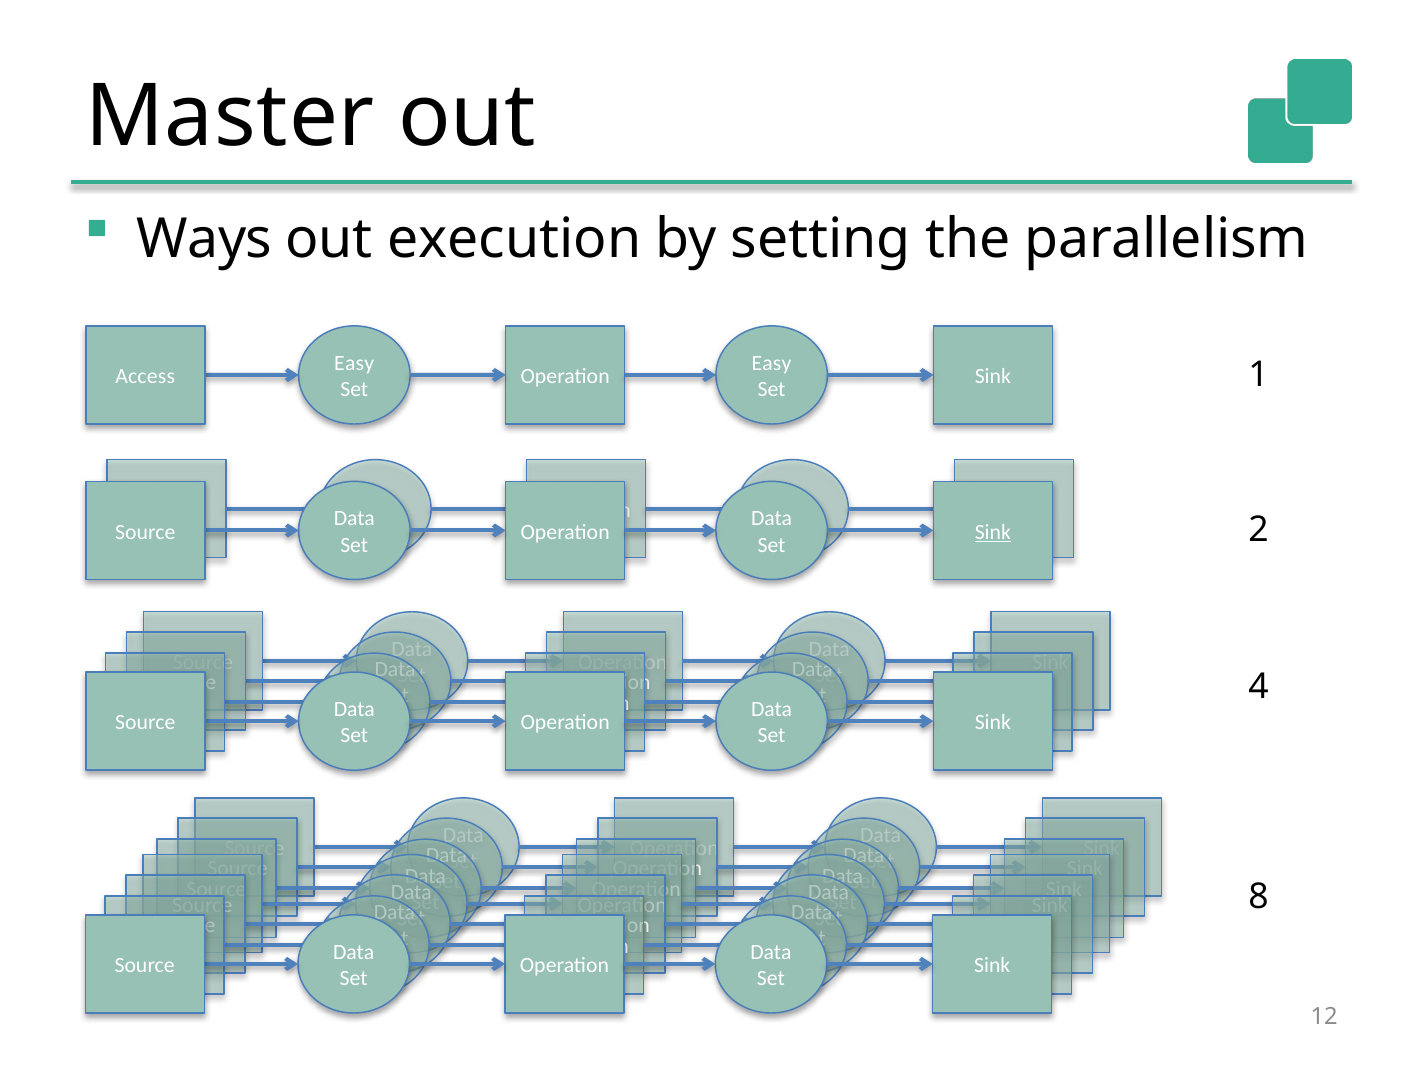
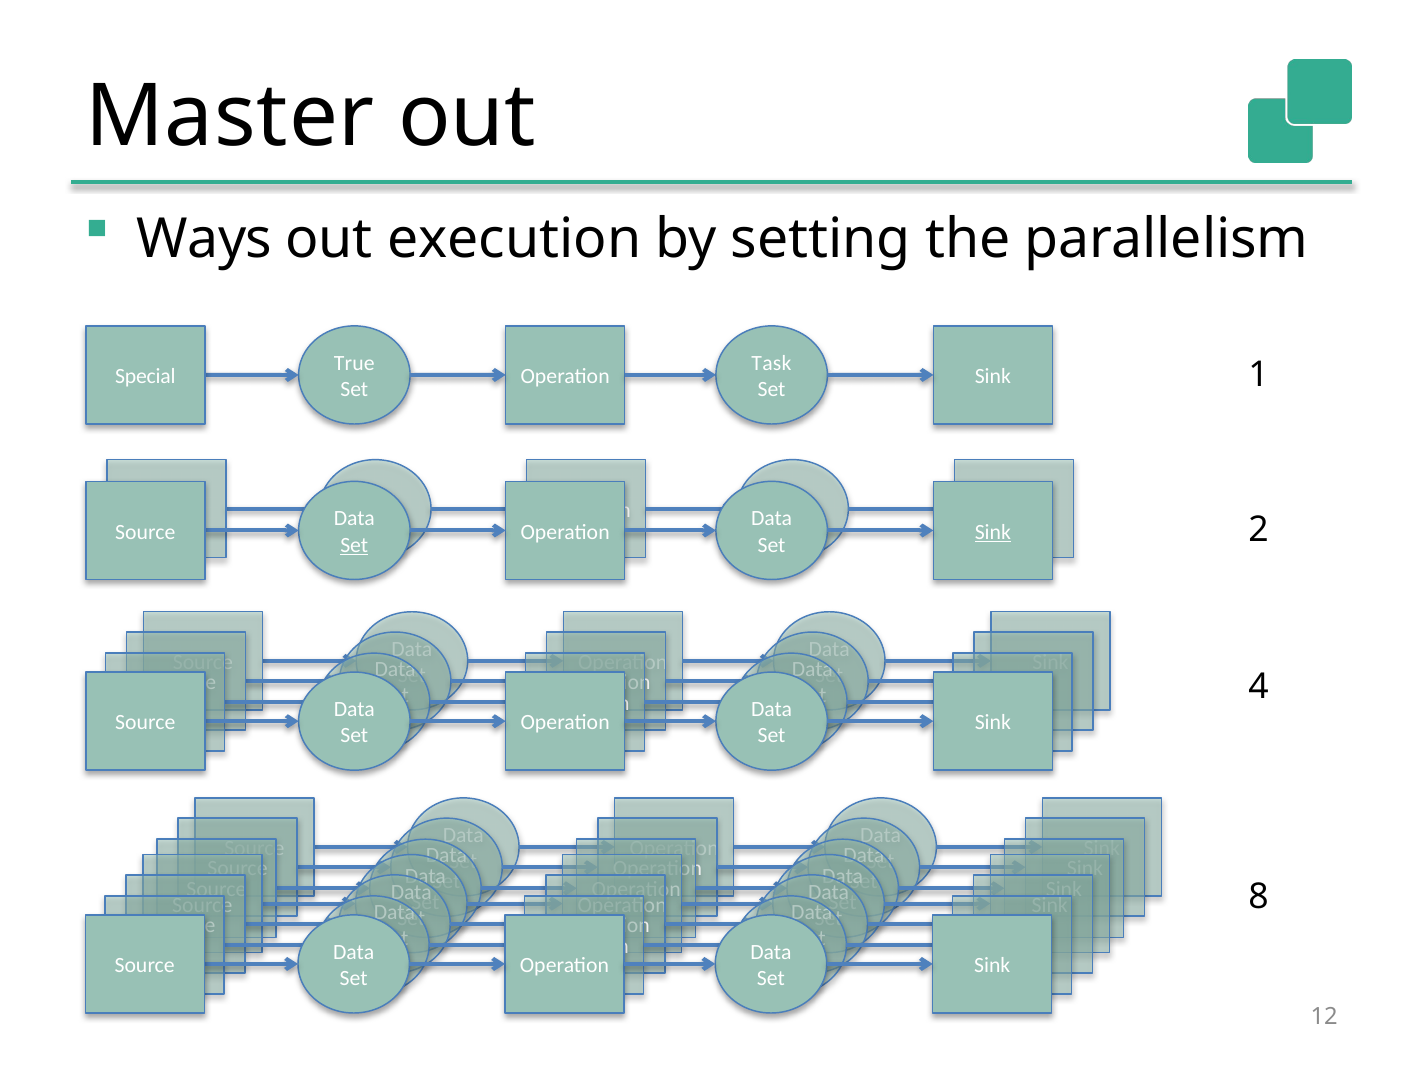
Easy at (354, 363): Easy -> True
Easy at (771, 363): Easy -> Task
Access: Access -> Special
Set at (354, 545) underline: none -> present
